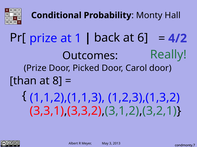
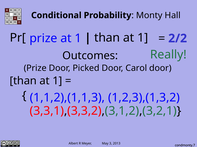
back at (107, 38): back -> than
6 at (143, 38): 6 -> 1
4/2: 4/2 -> 2/2
8 at (57, 81): 8 -> 1
